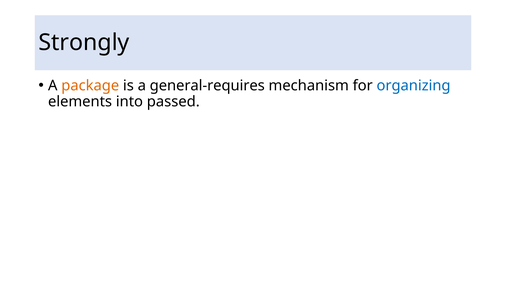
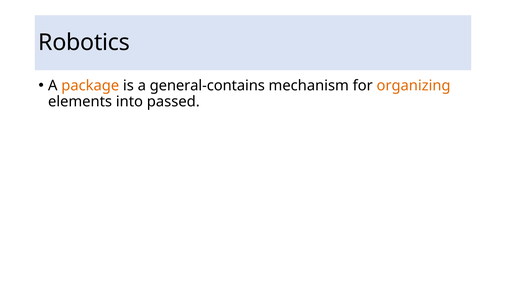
Strongly: Strongly -> Robotics
general-requires: general-requires -> general-contains
organizing colour: blue -> orange
